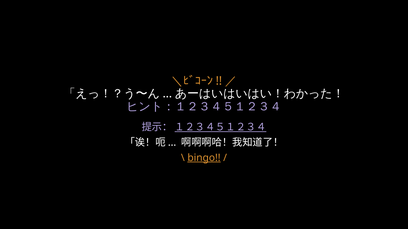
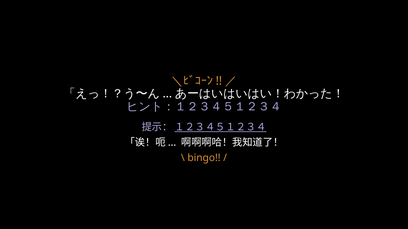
bingo underline: present -> none
